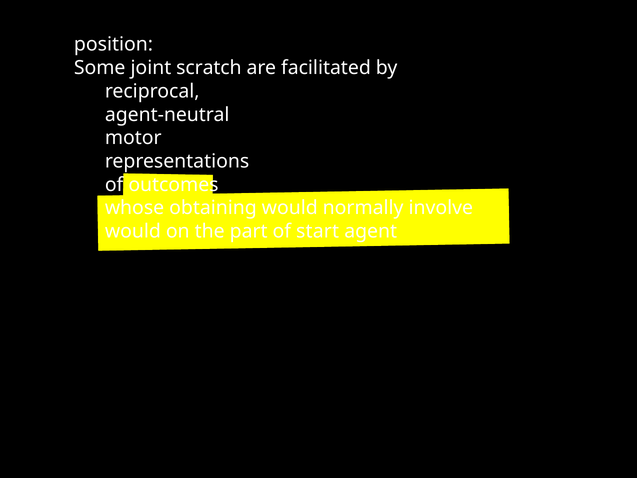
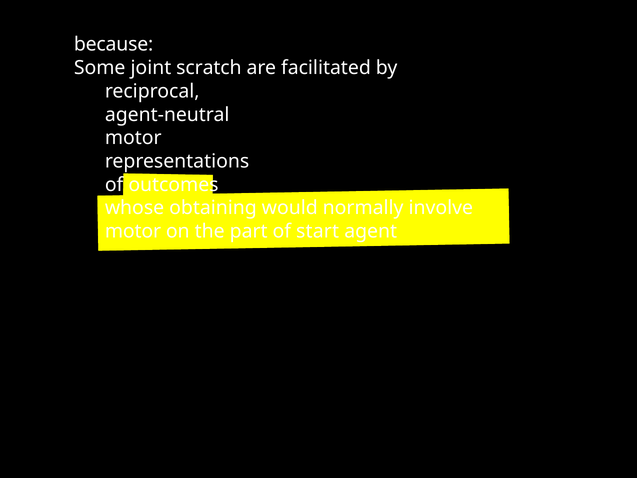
position: position -> because
would at (133, 231): would -> motor
